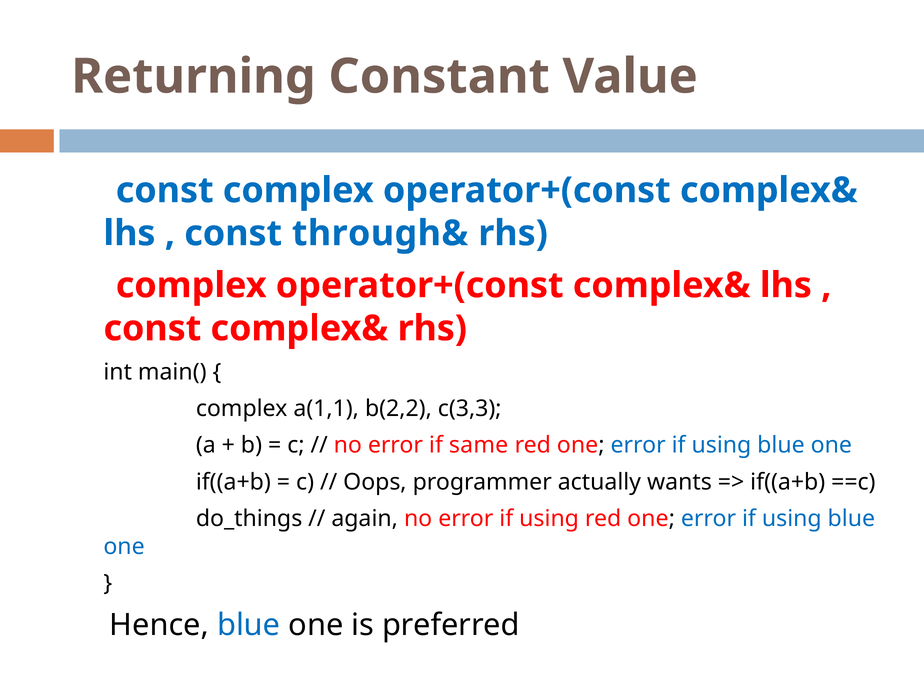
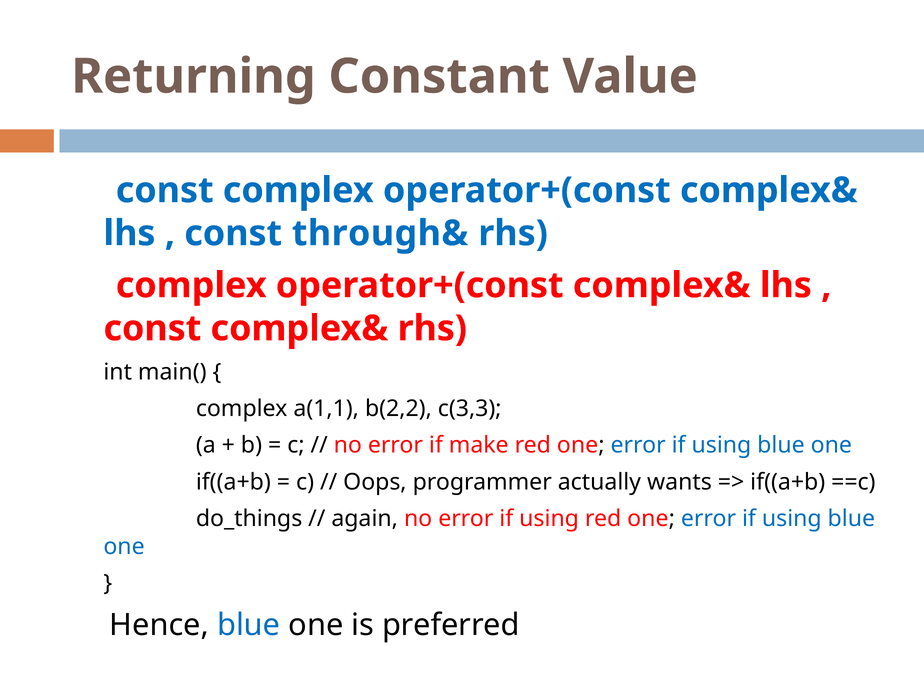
same: same -> make
